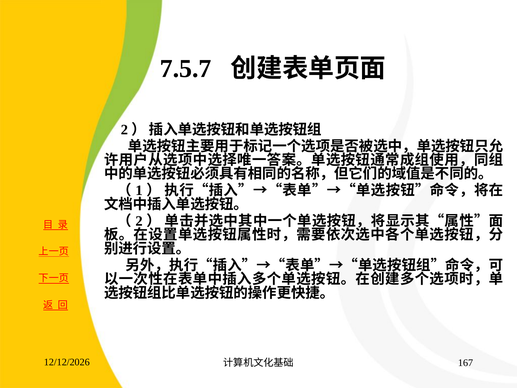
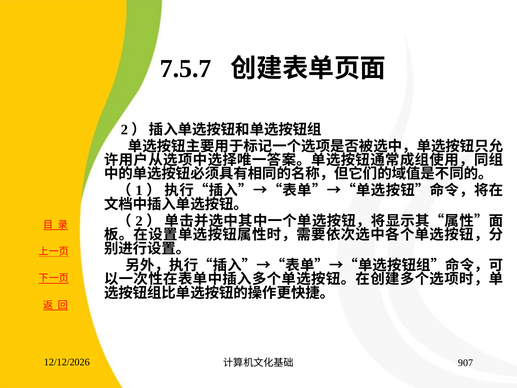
167: 167 -> 907
